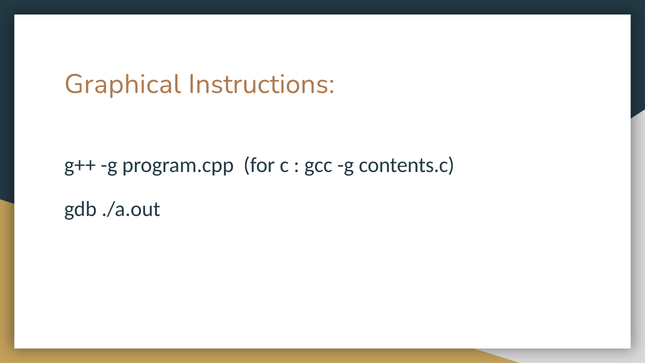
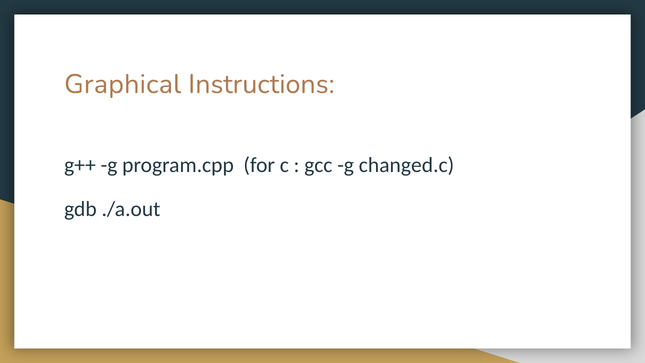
contents.c: contents.c -> changed.c
